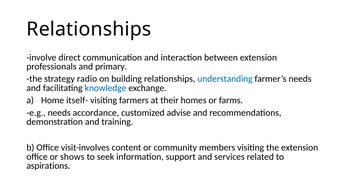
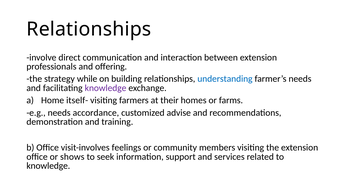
primary: primary -> offering
radio: radio -> while
knowledge at (106, 88) colour: blue -> purple
content: content -> feelings
aspirations at (48, 166): aspirations -> knowledge
